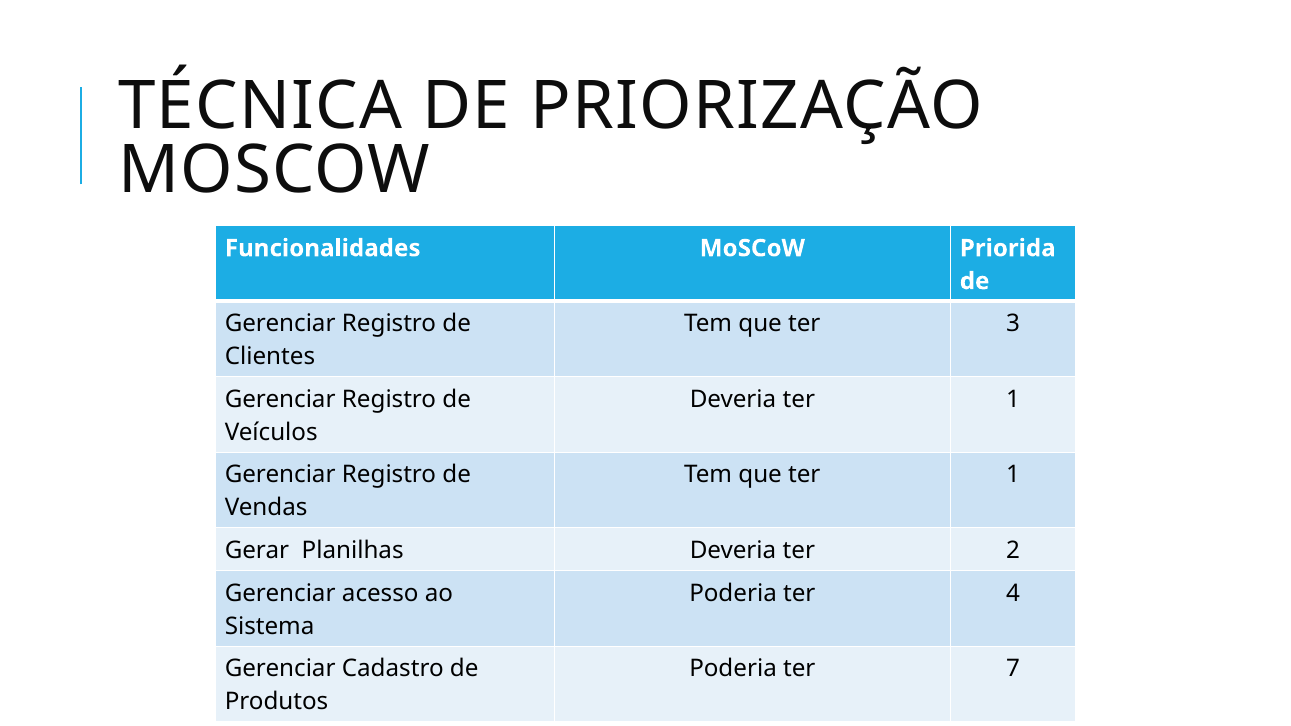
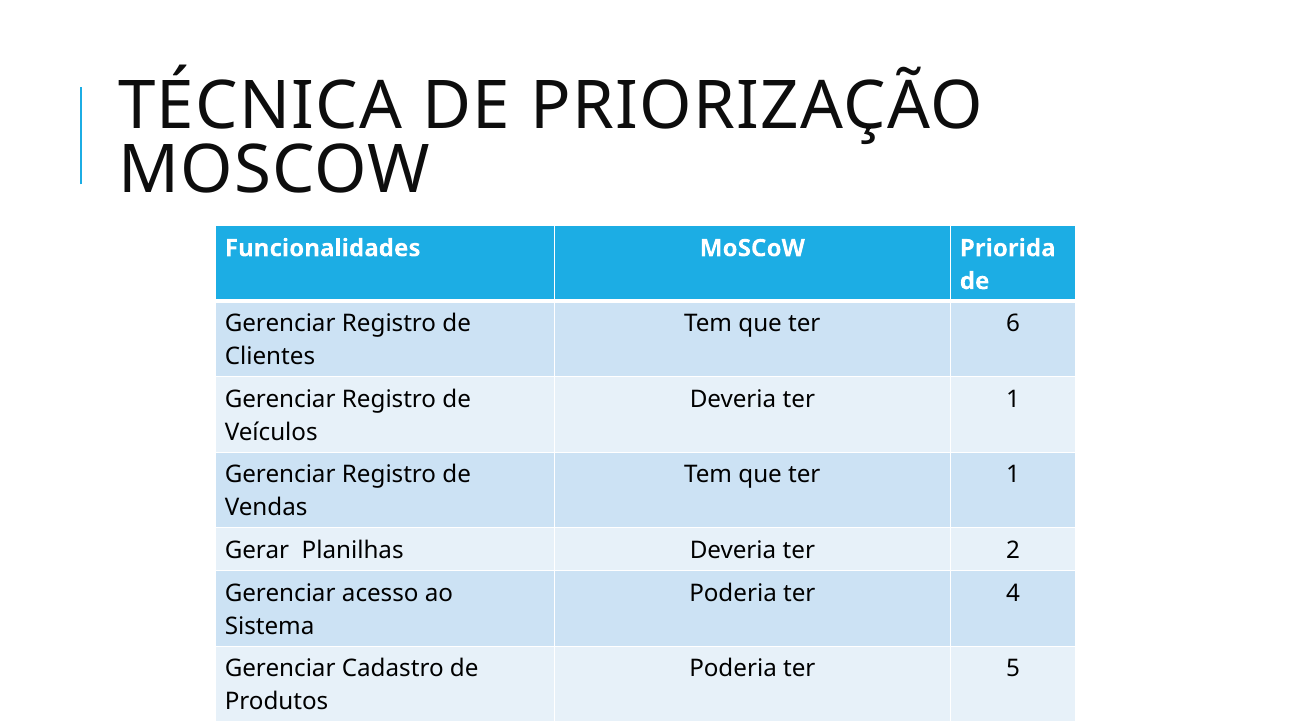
3: 3 -> 6
7: 7 -> 5
